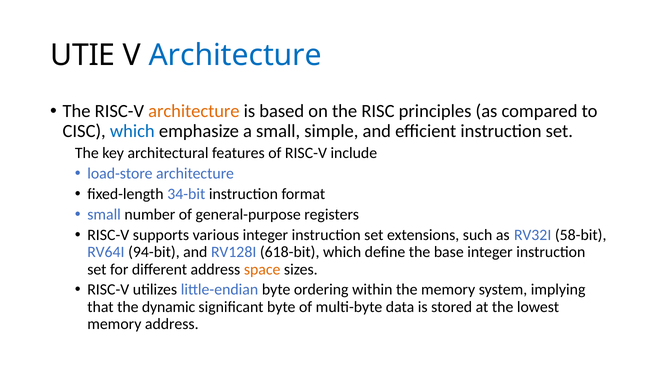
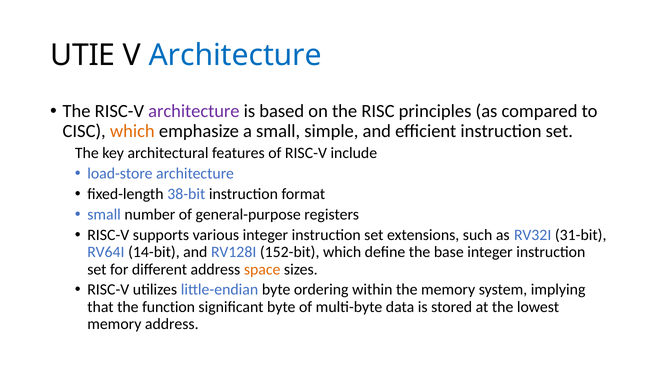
architecture at (194, 111) colour: orange -> purple
which at (132, 131) colour: blue -> orange
34-bit: 34-bit -> 38-bit
58-bit: 58-bit -> 31-bit
94-bit: 94-bit -> 14-bit
618-bit: 618-bit -> 152-bit
dynamic: dynamic -> function
